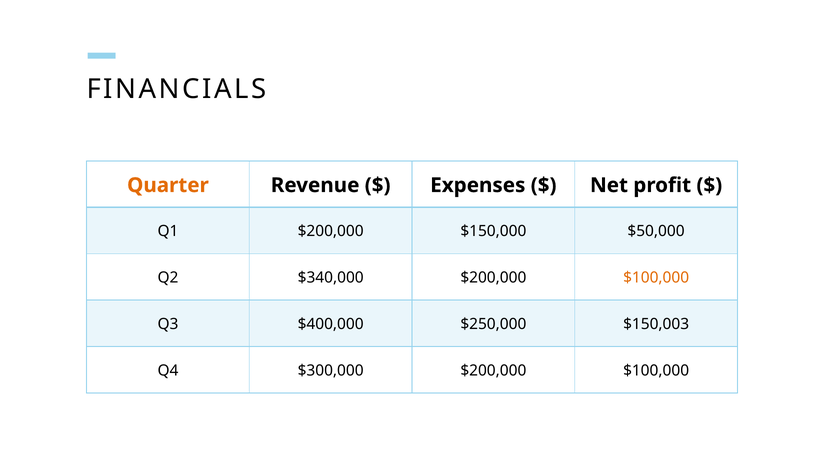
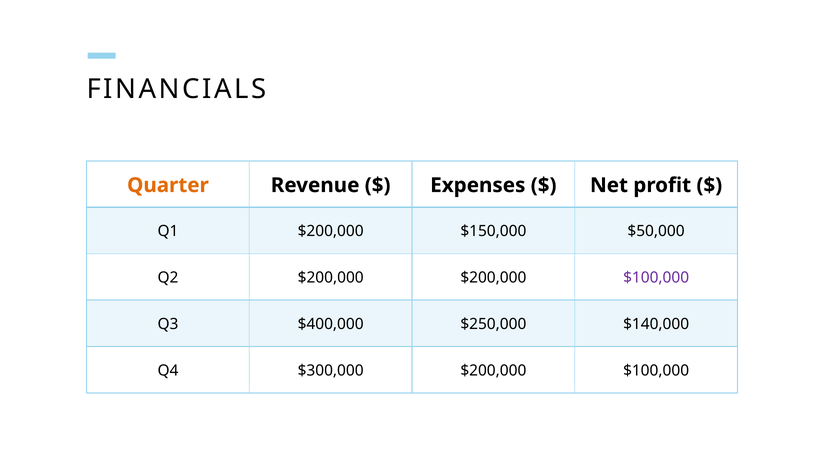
Q2 $340,000: $340,000 -> $200,000
$100,000 at (656, 278) colour: orange -> purple
$150,003: $150,003 -> $140,000
